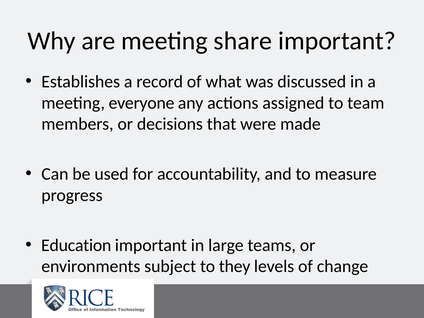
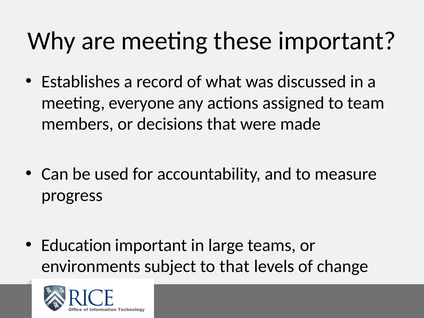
share: share -> these
to they: they -> that
